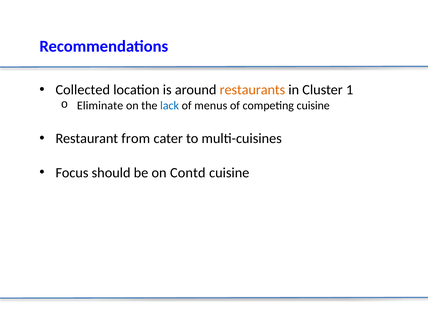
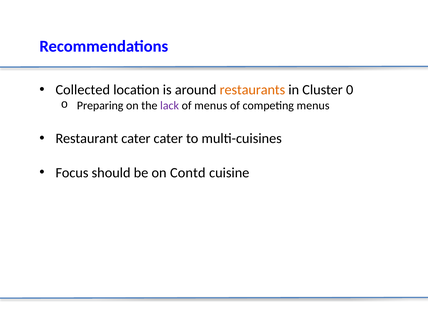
1: 1 -> 0
Eliminate: Eliminate -> Preparing
lack colour: blue -> purple
competing cuisine: cuisine -> menus
Restaurant from: from -> cater
